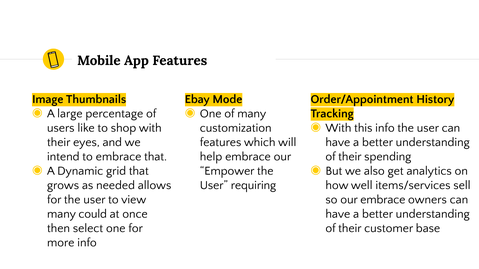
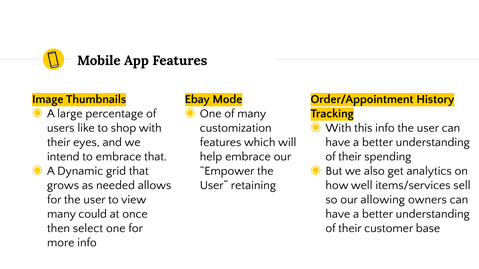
requiring: requiring -> retaining
our embrace: embrace -> allowing
